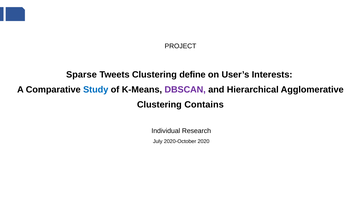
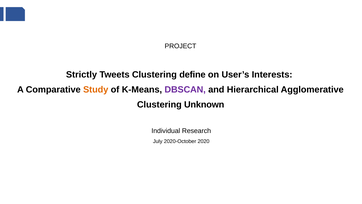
Sparse: Sparse -> Strictly
Study colour: blue -> orange
Contains: Contains -> Unknown
